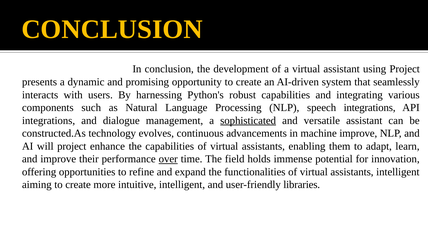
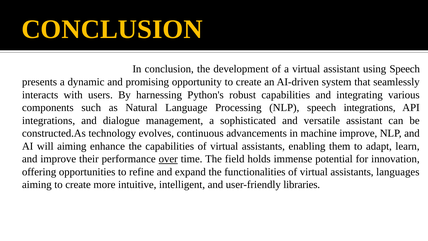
using Project: Project -> Speech
sophisticated underline: present -> none
will project: project -> aiming
assistants intelligent: intelligent -> languages
